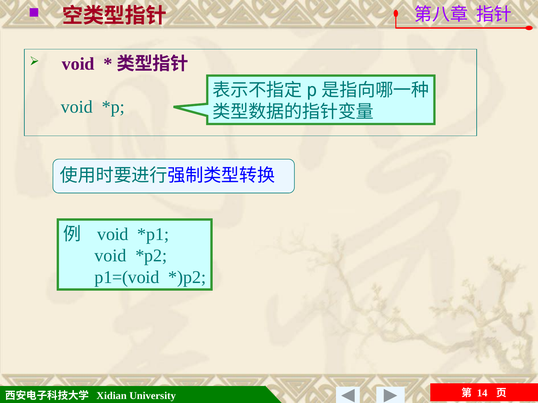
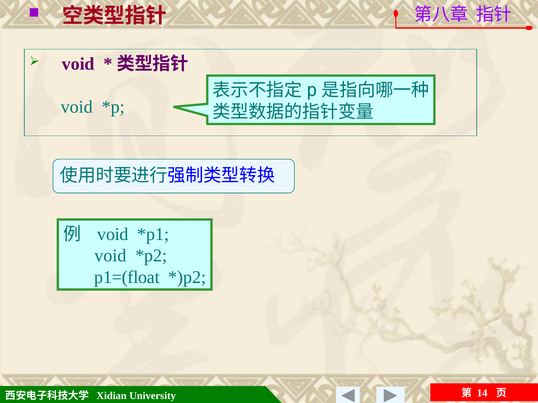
p1=(void: p1=(void -> p1=(float
